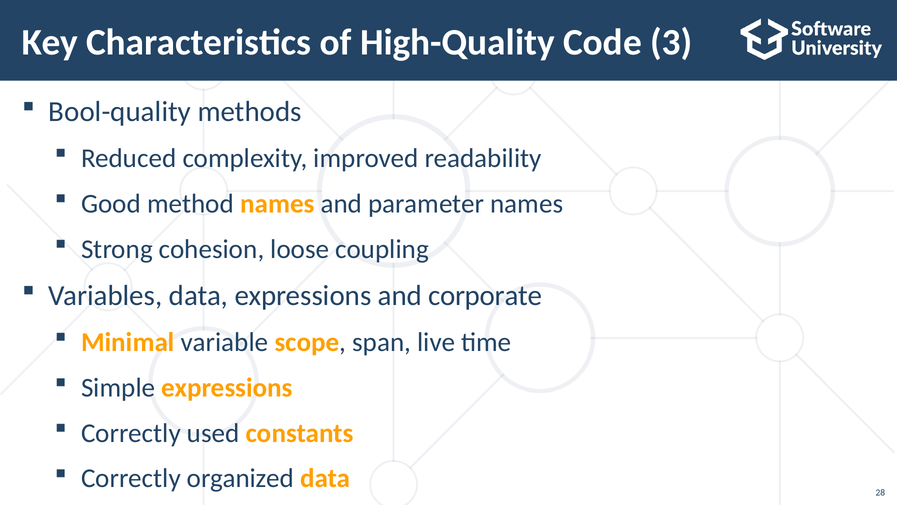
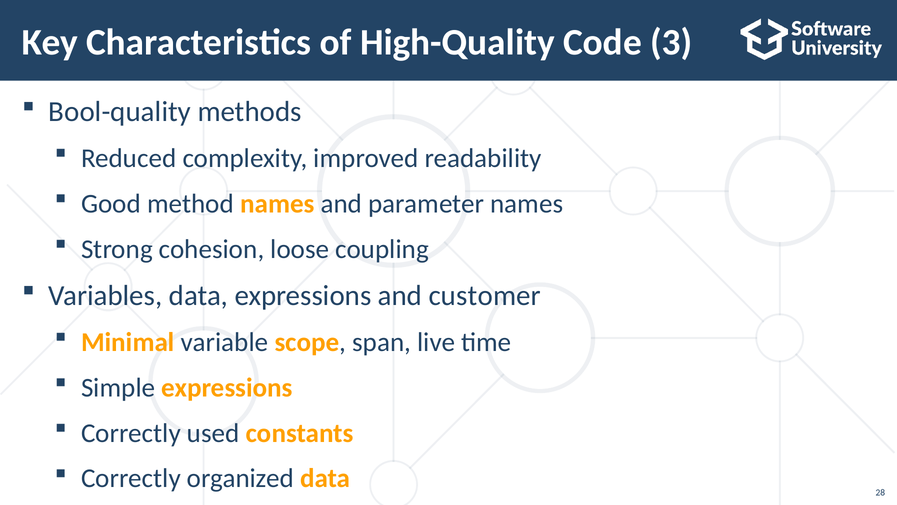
corporate: corporate -> customer
